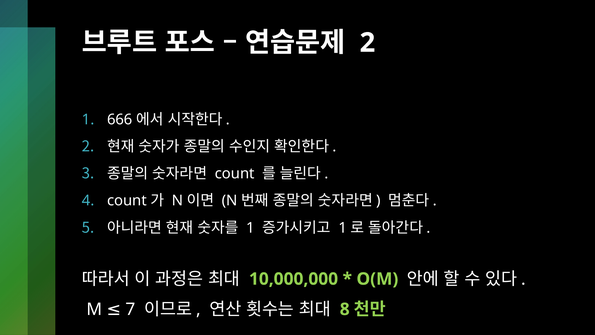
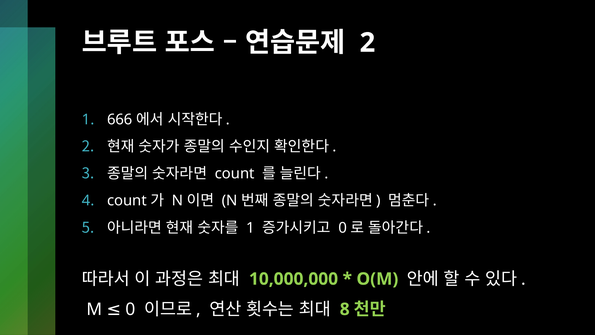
1 at (343, 228): 1 -> 0
M 7: 7 -> 0
